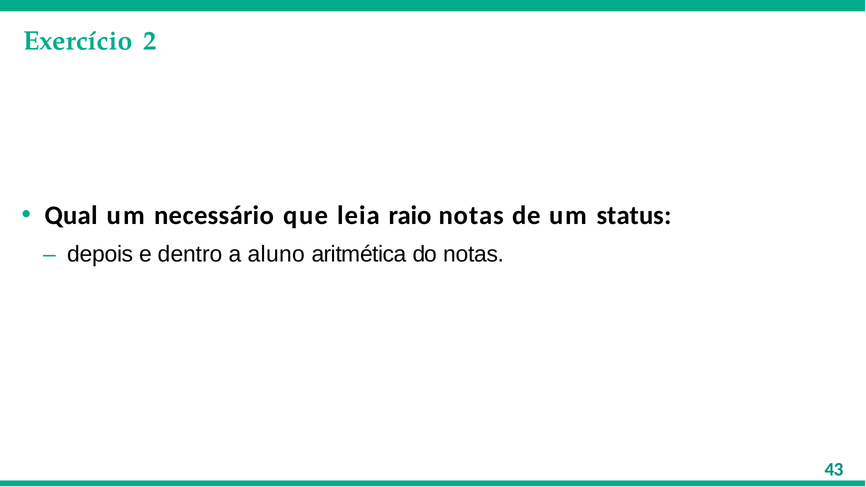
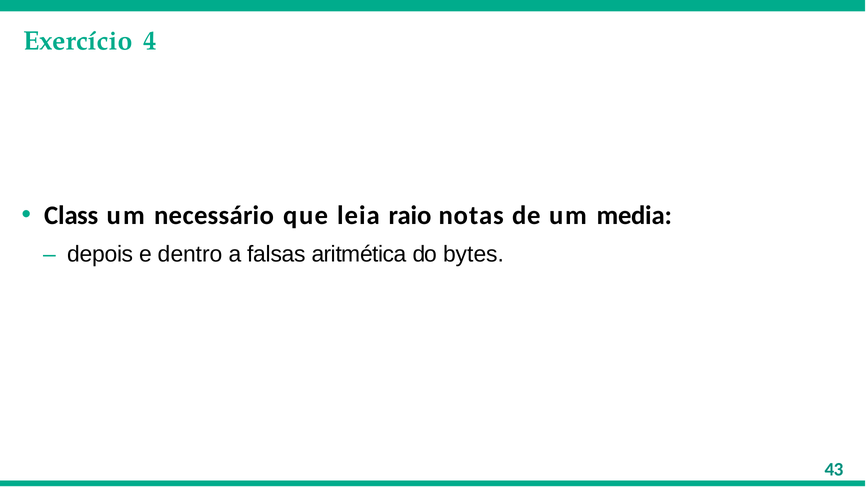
2: 2 -> 4
Qual: Qual -> Class
status: status -> media
aluno: aluno -> falsas
do notas: notas -> bytes
